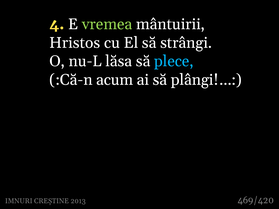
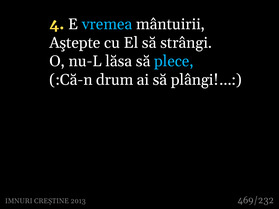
vremea colour: light green -> light blue
Hristos: Hristos -> Aştepte
acum: acum -> drum
469/420: 469/420 -> 469/232
